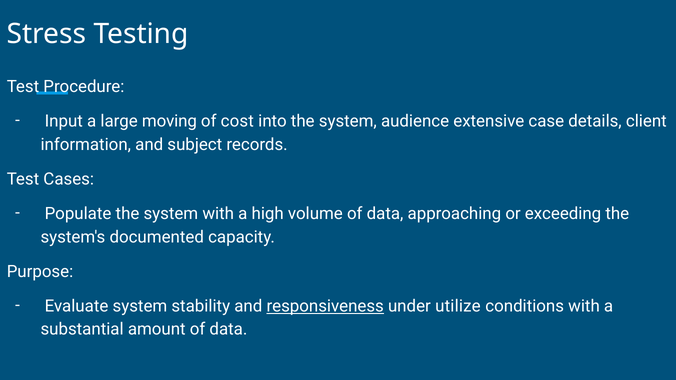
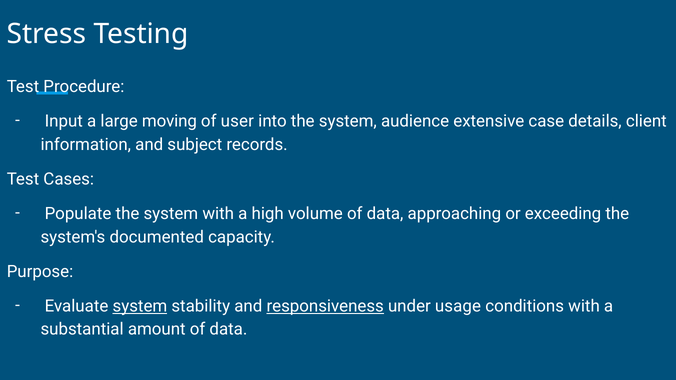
cost: cost -> user
system at (140, 306) underline: none -> present
utilize: utilize -> usage
